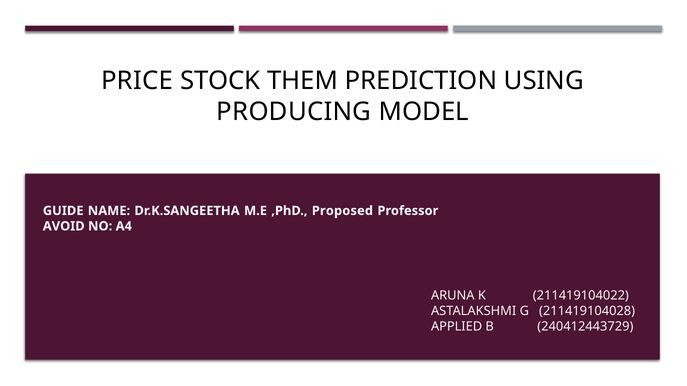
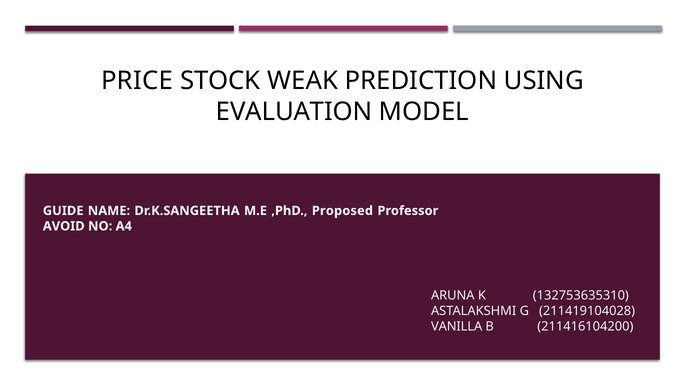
THEM: THEM -> WEAK
PRODUCING: PRODUCING -> EVALUATION
211419104022: 211419104022 -> 132753635310
APPLIED: APPLIED -> VANILLA
240412443729: 240412443729 -> 211416104200
